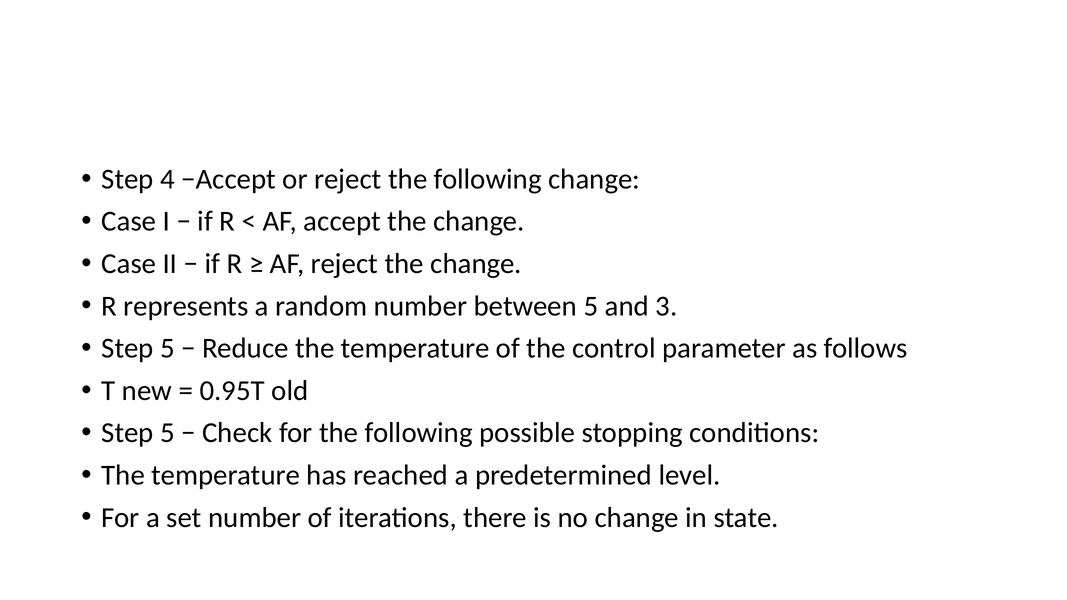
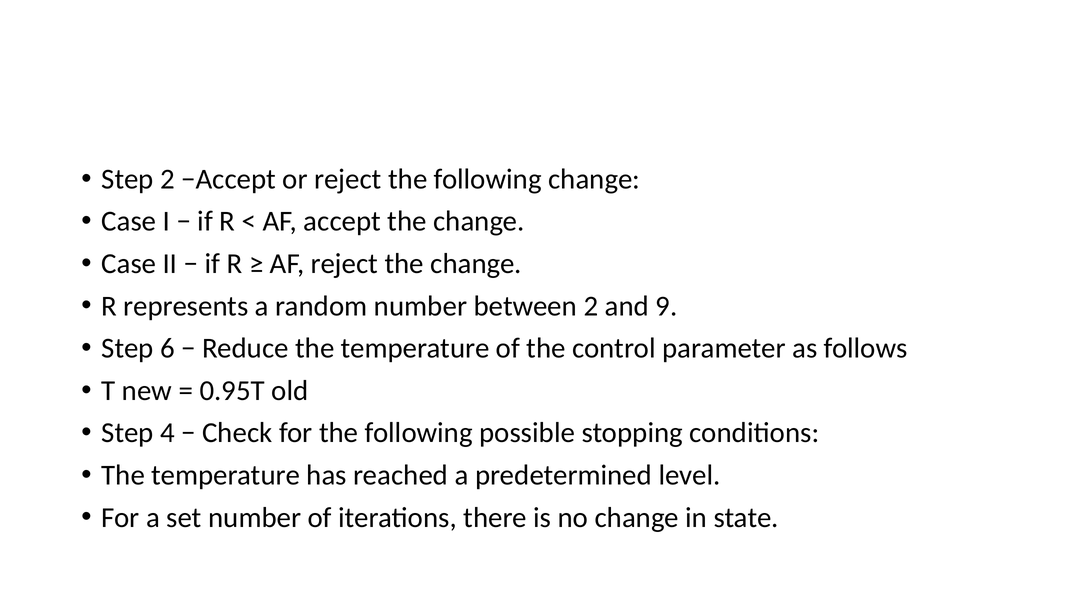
Step 4: 4 -> 2
between 5: 5 -> 2
3: 3 -> 9
5 at (167, 348): 5 -> 6
5 at (167, 433): 5 -> 4
